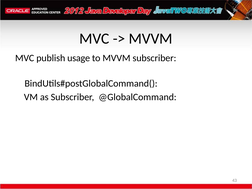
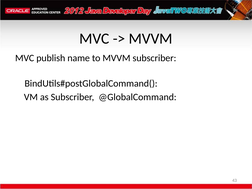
usage: usage -> name
